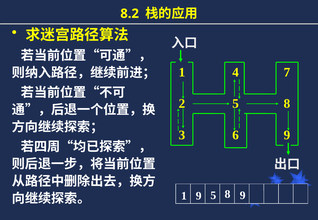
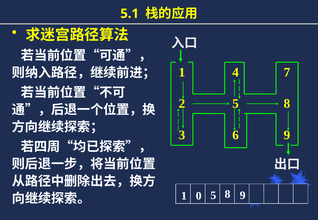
8.2: 8.2 -> 5.1
1 9: 9 -> 0
